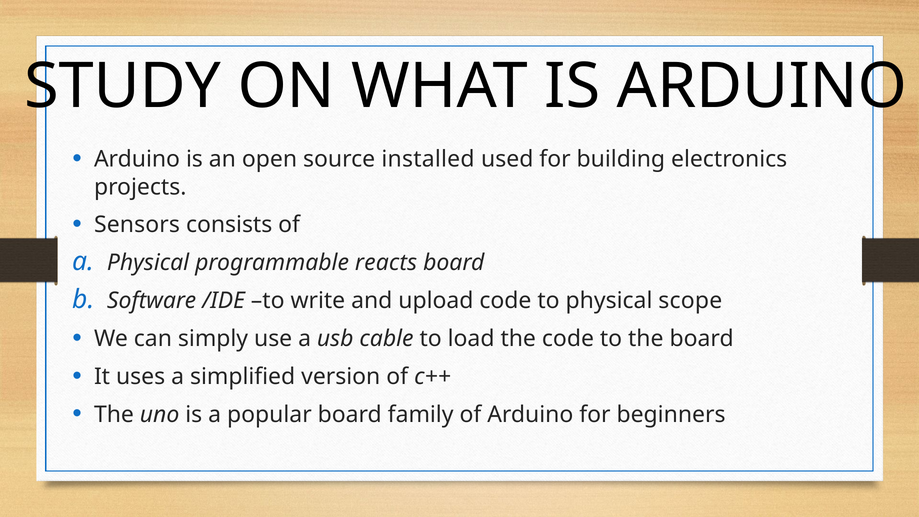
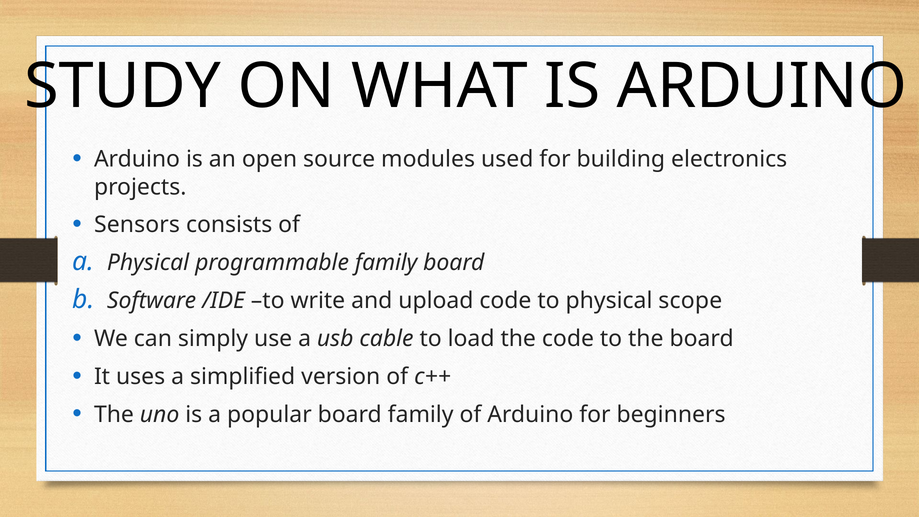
installed: installed -> modules
programmable reacts: reacts -> family
